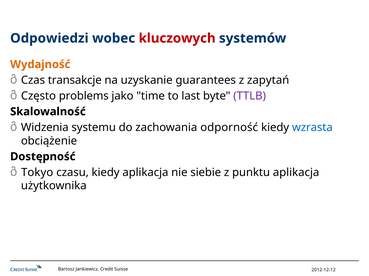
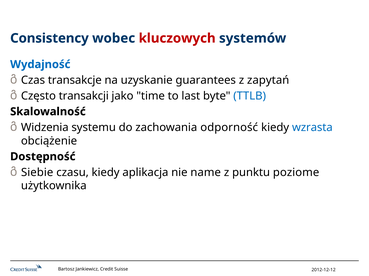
Odpowiedzi: Odpowiedzi -> Consistency
Wydajność colour: orange -> blue
problems: problems -> transakcji
TTLB colour: purple -> blue
Tokyo: Tokyo -> Siebie
siebie: siebie -> name
punktu aplikacja: aplikacja -> poziome
